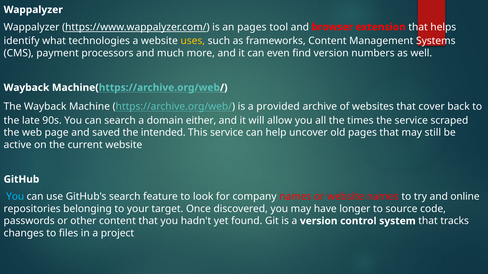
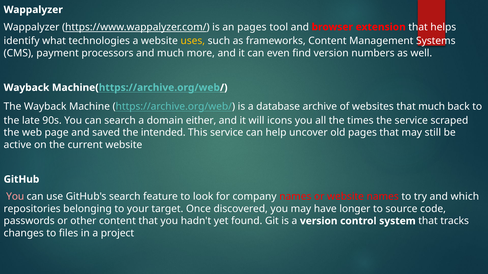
provided: provided -> database
that cover: cover -> much
allow: allow -> icons
You at (15, 197) colour: light blue -> pink
online: online -> which
